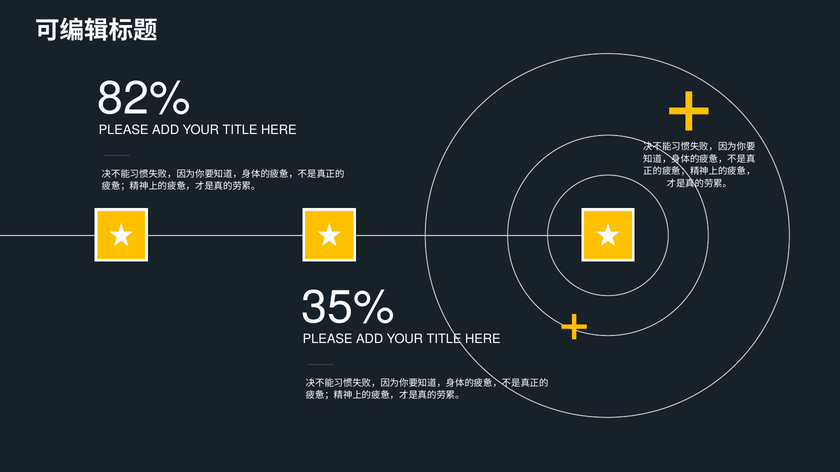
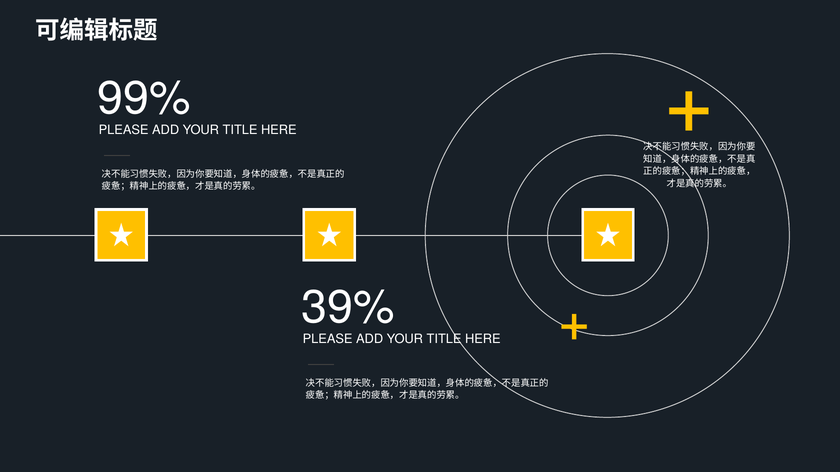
82%: 82% -> 99%
35%: 35% -> 39%
